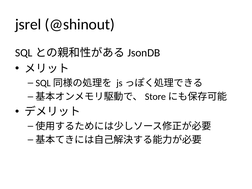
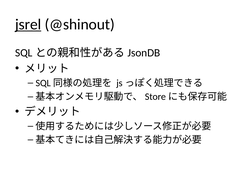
jsrel underline: none -> present
